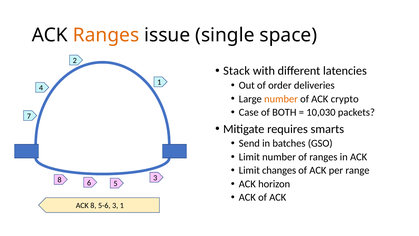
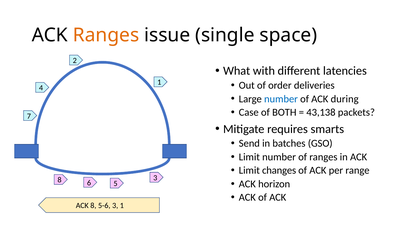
Stack: Stack -> What
number at (281, 99) colour: orange -> blue
crypto: crypto -> during
10,030: 10,030 -> 43,138
